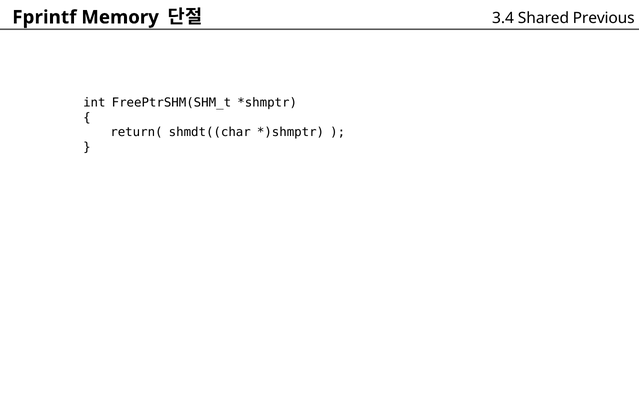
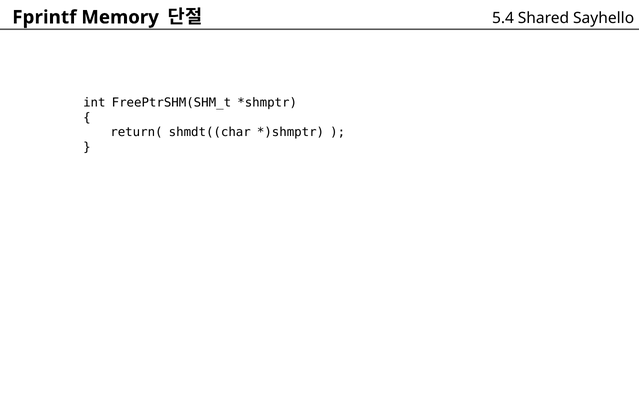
3.4: 3.4 -> 5.4
Previous: Previous -> Sayhello
